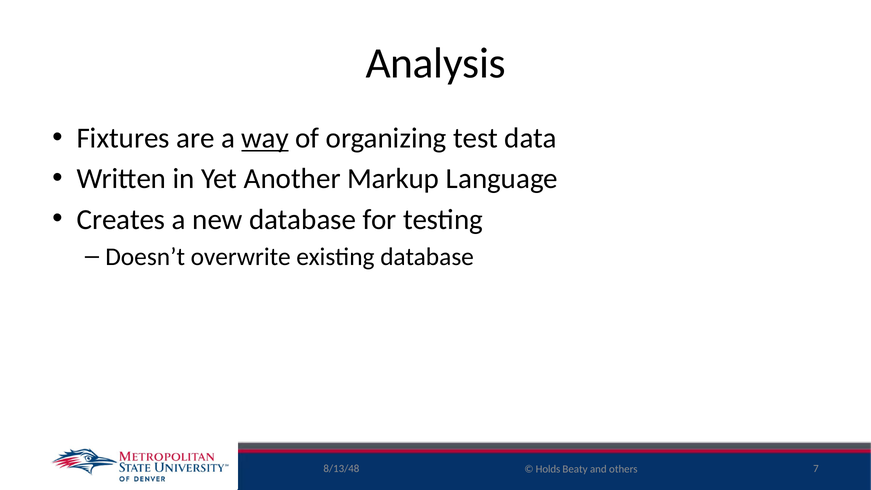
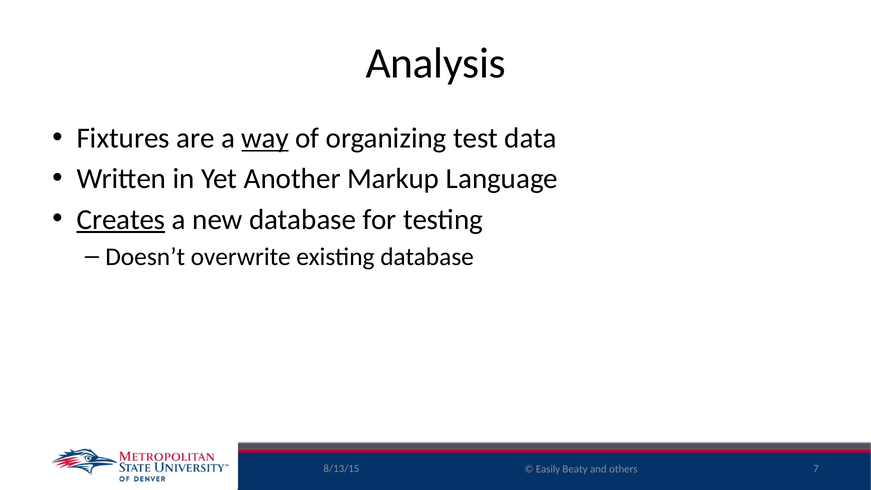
Creates underline: none -> present
8/13/48: 8/13/48 -> 8/13/15
Holds: Holds -> Easily
